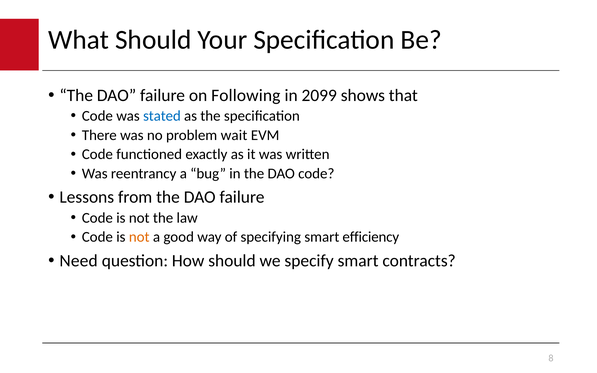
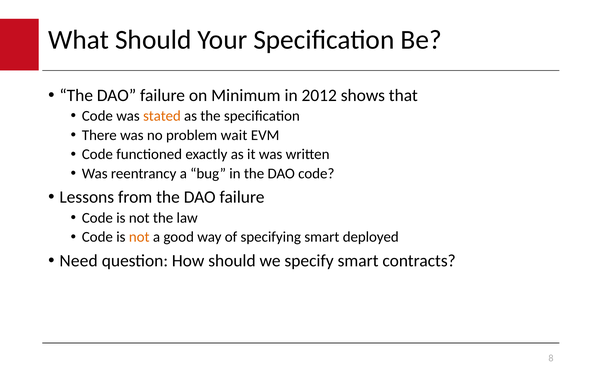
Following: Following -> Minimum
2099: 2099 -> 2012
stated colour: blue -> orange
efficiency: efficiency -> deployed
